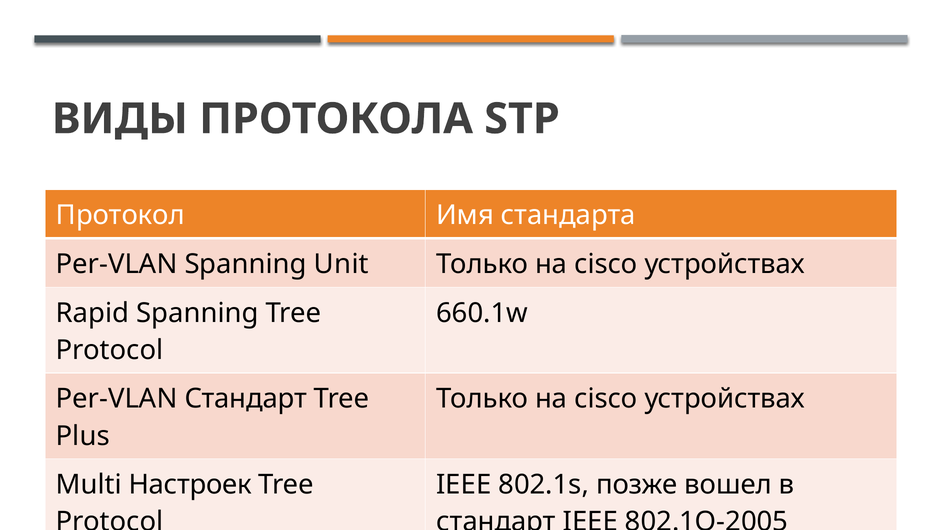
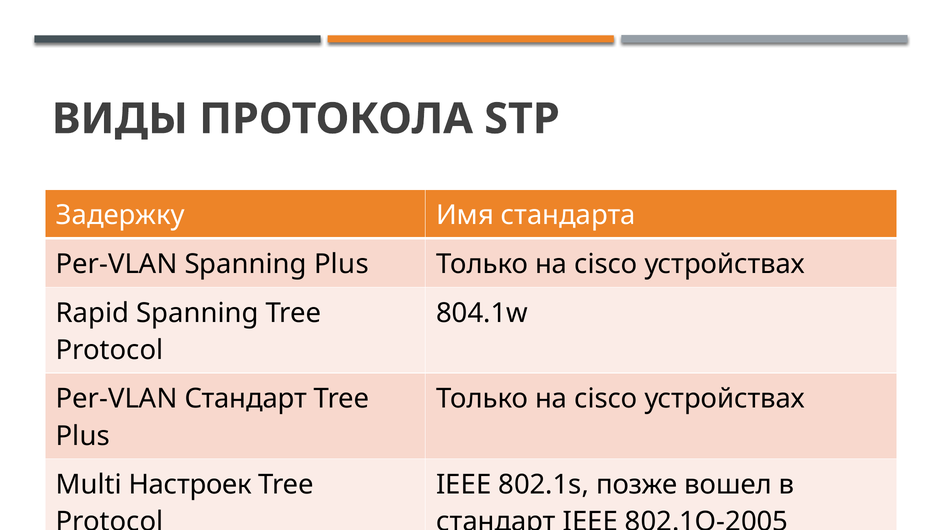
Протокол: Протокол -> Задержку
Spanning Unit: Unit -> Plus
660.1w: 660.1w -> 804.1w
